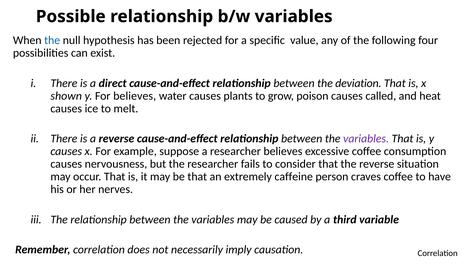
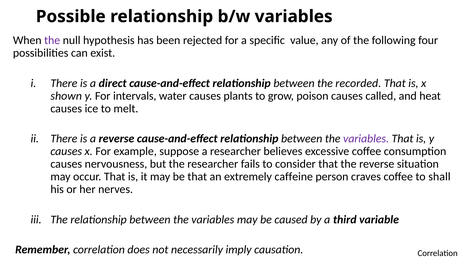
the at (52, 40) colour: blue -> purple
deviation: deviation -> recorded
For believes: believes -> intervals
have: have -> shall
